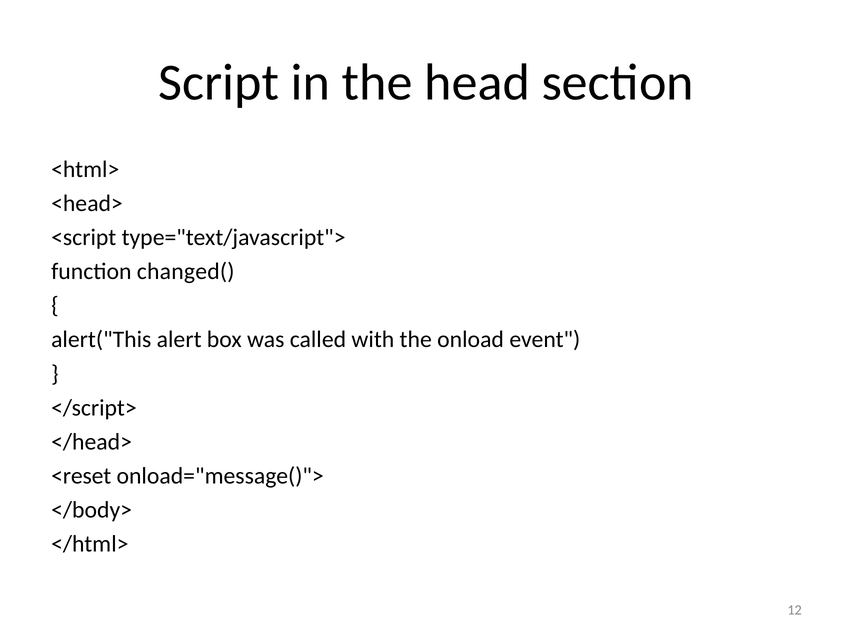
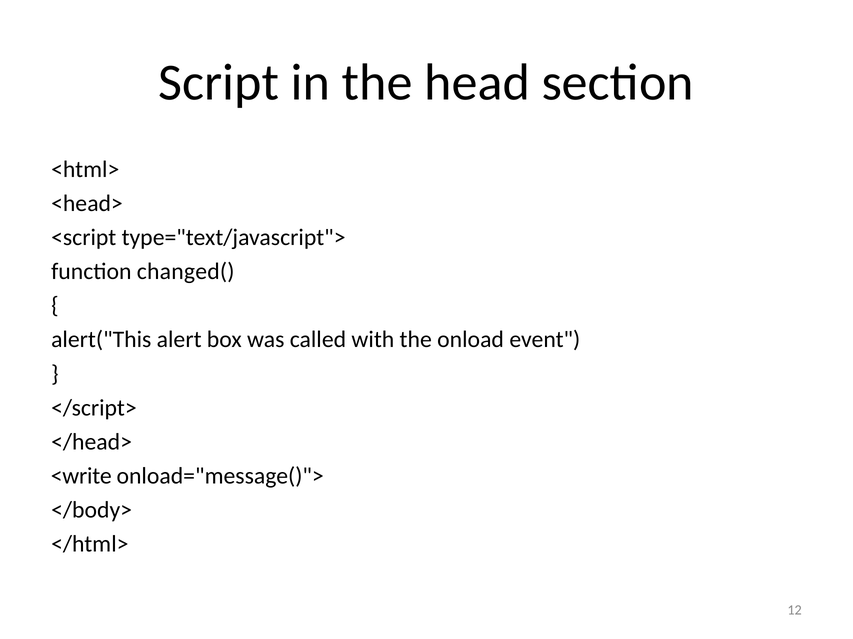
<reset: <reset -> <write
